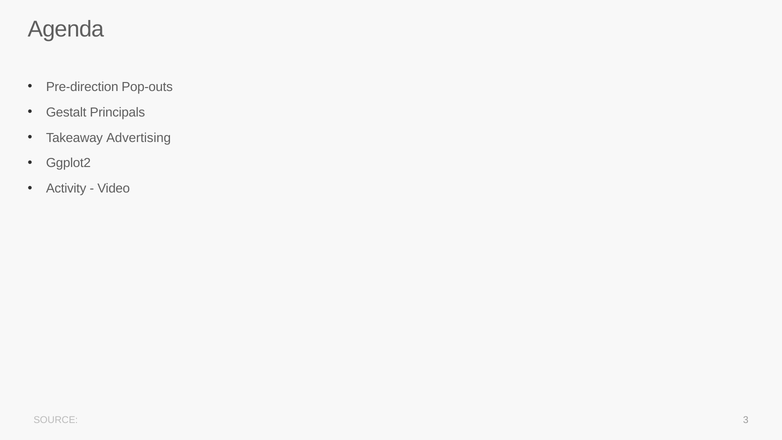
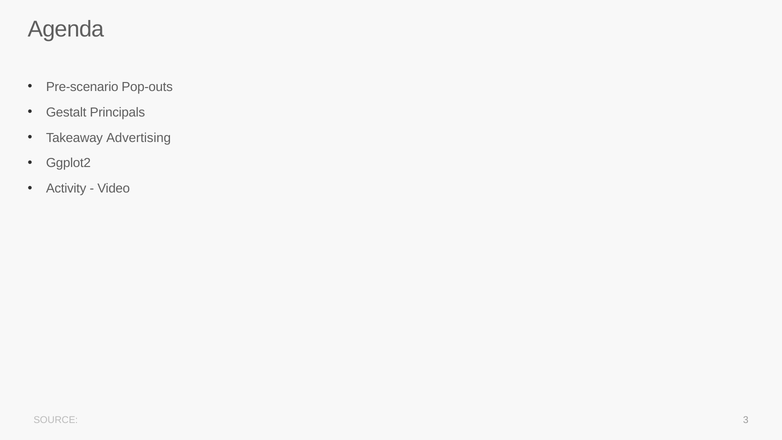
Pre-direction: Pre-direction -> Pre-scenario
